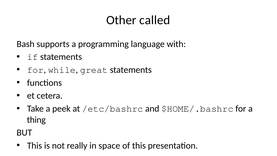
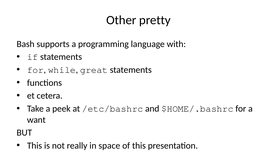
called: called -> pretty
thing: thing -> want
